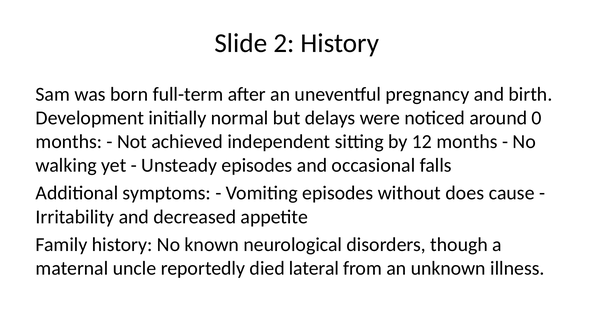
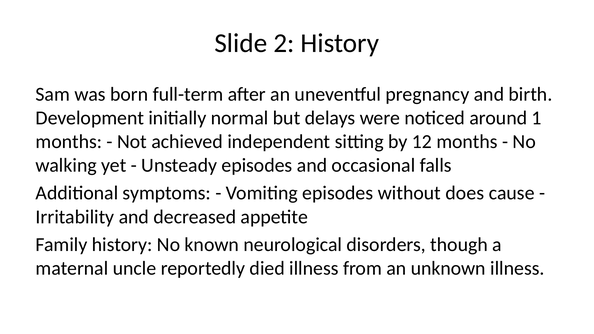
0: 0 -> 1
died lateral: lateral -> illness
